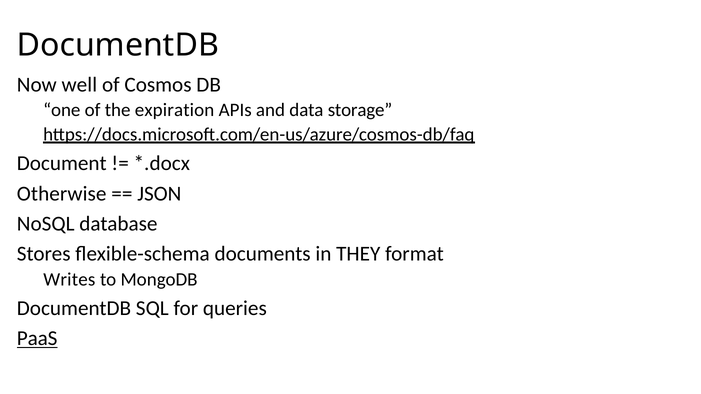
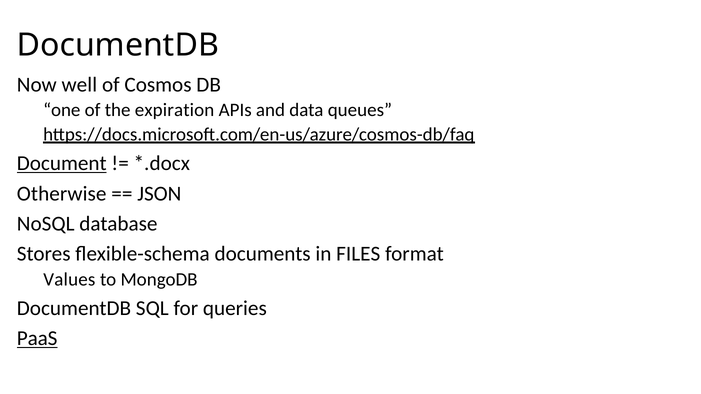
storage: storage -> queues
Document underline: none -> present
THEY: THEY -> FILES
Writes: Writes -> Values
